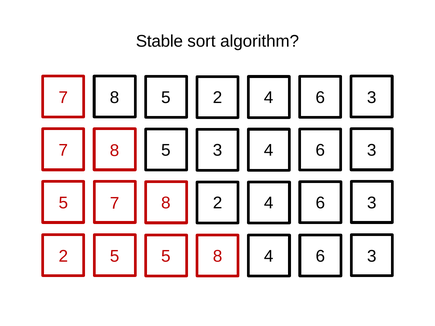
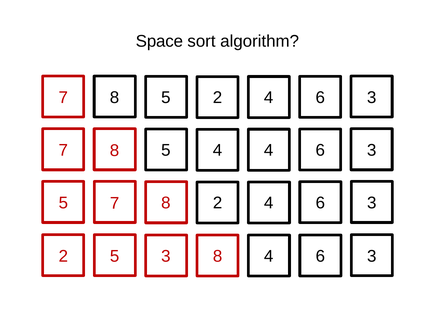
Stable: Stable -> Space
5 3: 3 -> 4
5 5: 5 -> 3
